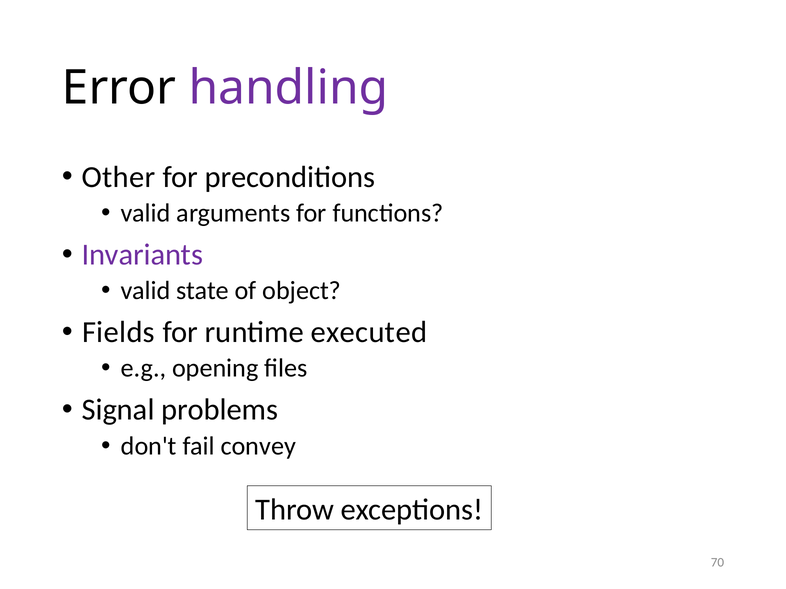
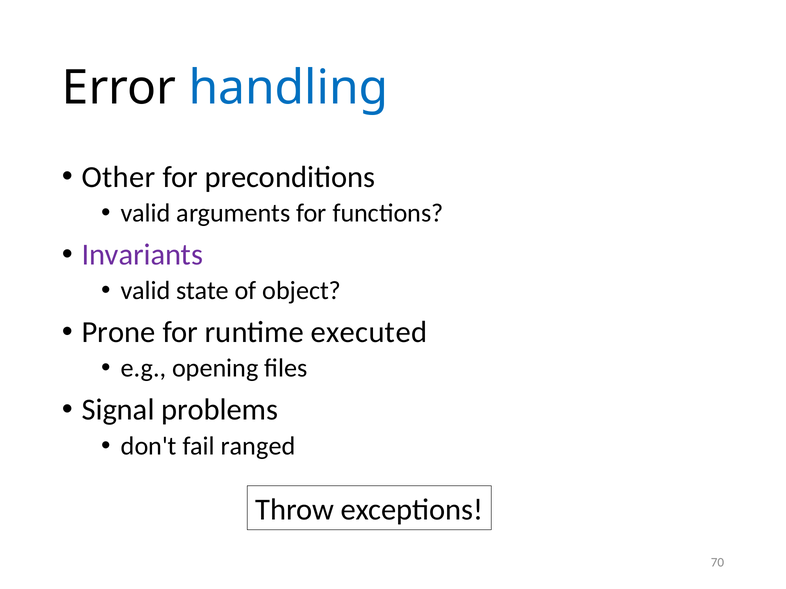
handling colour: purple -> blue
Fields: Fields -> Prone
convey: convey -> ranged
